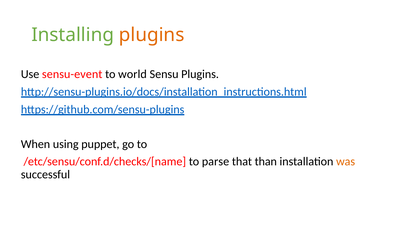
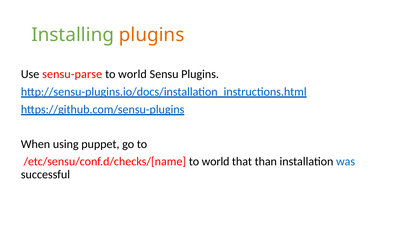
sensu-event: sensu-event -> sensu-parse
/etc/sensu/conf.d/checks/[name to parse: parse -> world
was colour: orange -> blue
